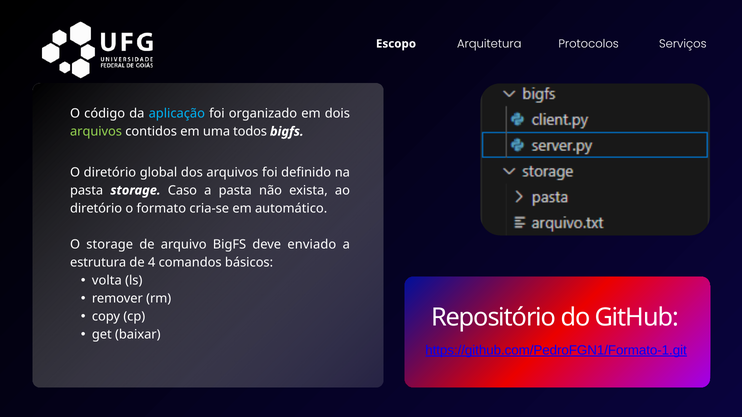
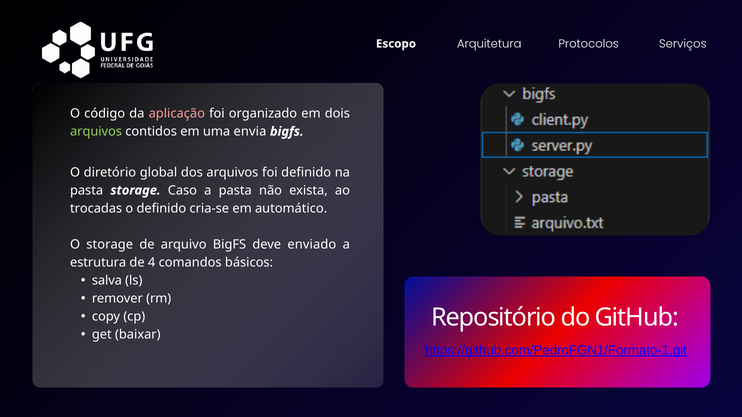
aplicação colour: light blue -> pink
todos: todos -> envia
diretório at (96, 208): diretório -> trocadas
o formato: formato -> definido
volta: volta -> salva
